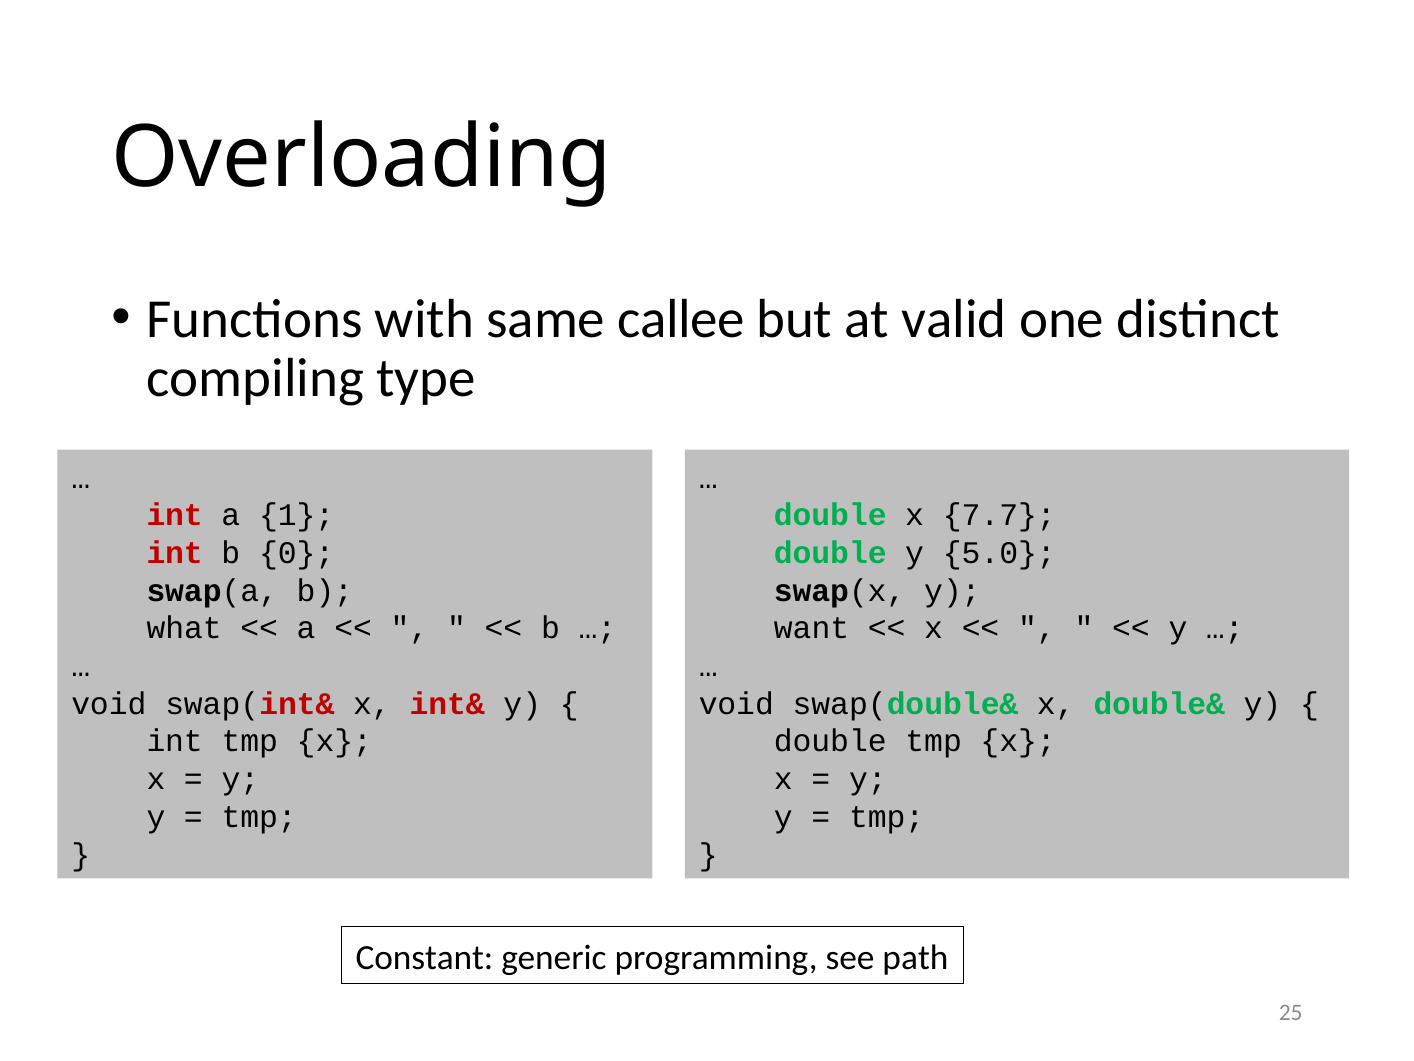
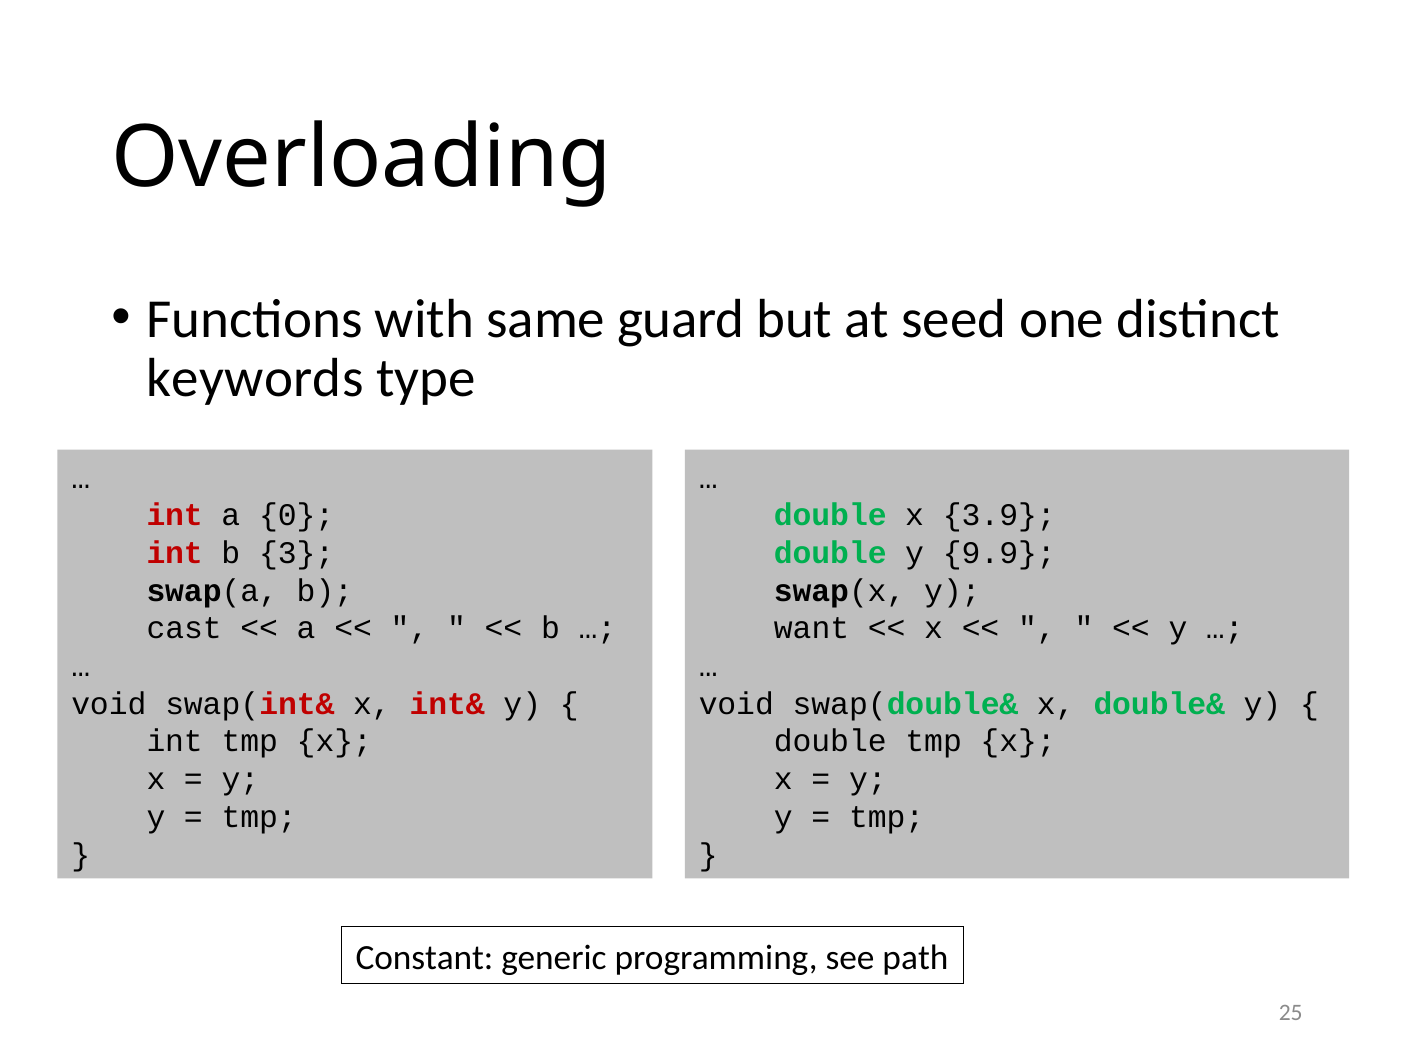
callee: callee -> guard
valid: valid -> seed
compiling: compiling -> keywords
1: 1 -> 0
7.7: 7.7 -> 3.9
0: 0 -> 3
5.0: 5.0 -> 9.9
what: what -> cast
